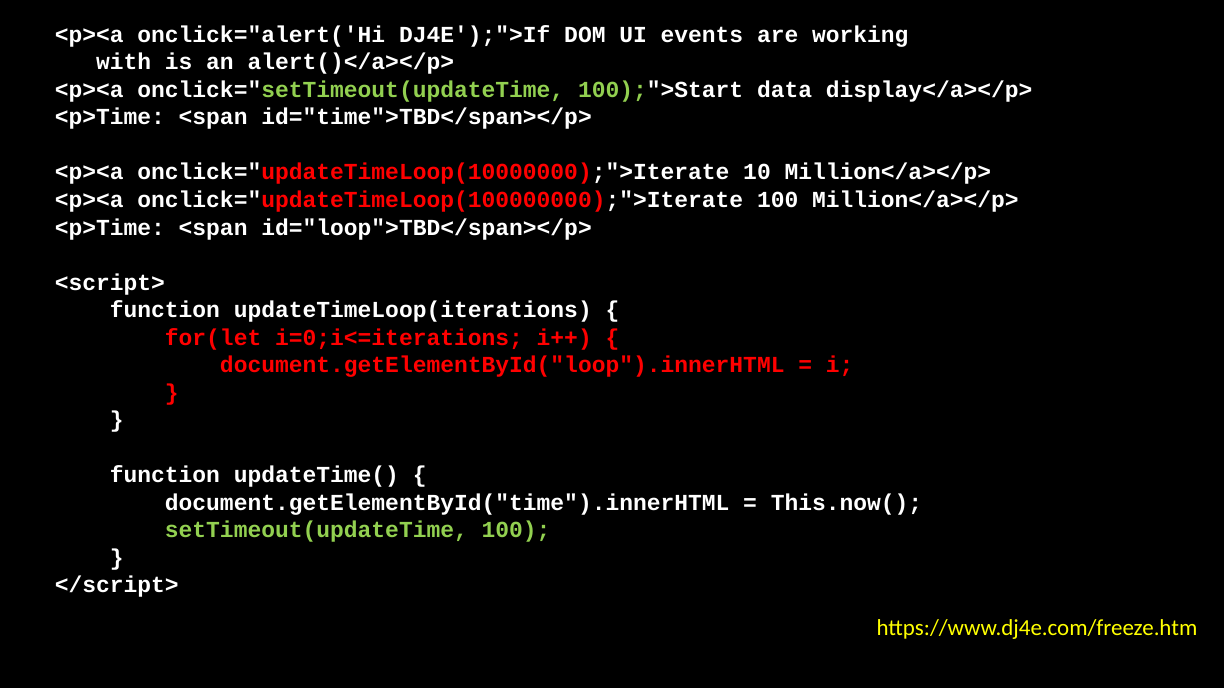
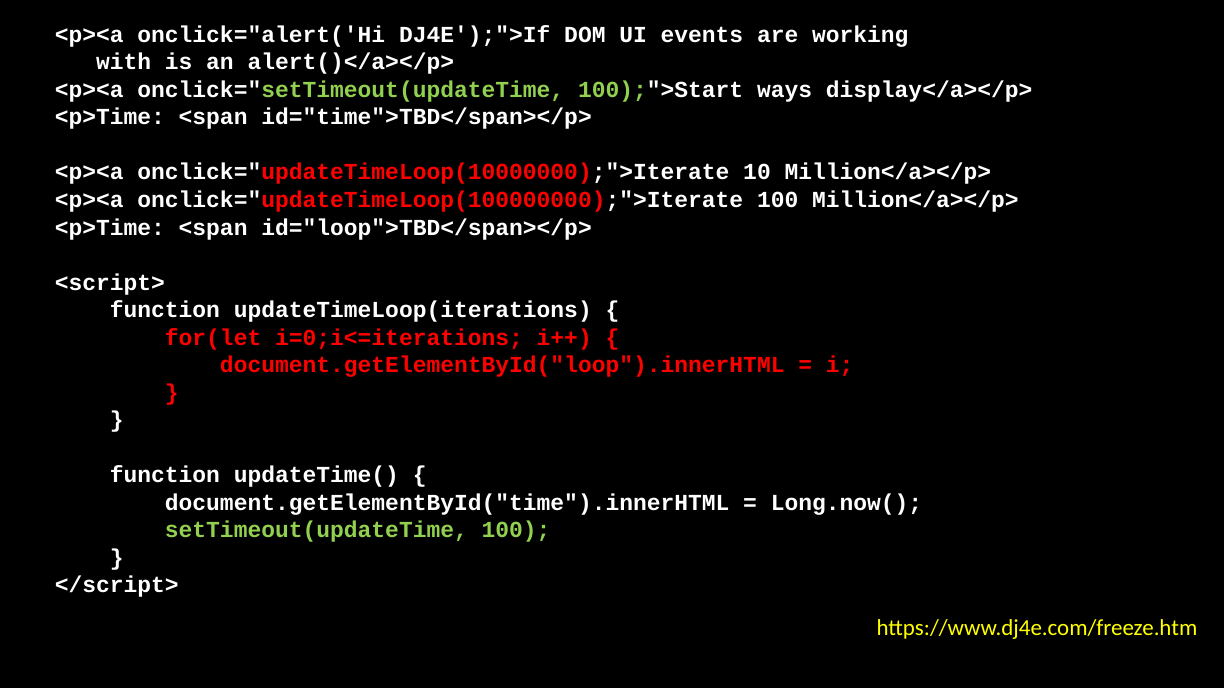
data: data -> ways
This.now(: This.now( -> Long.now(
